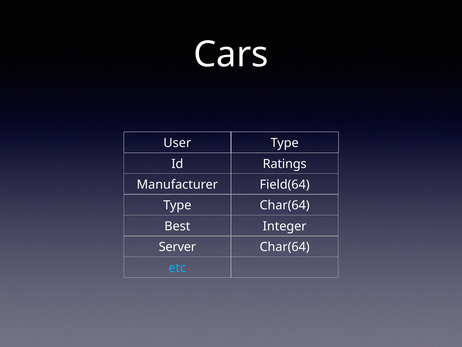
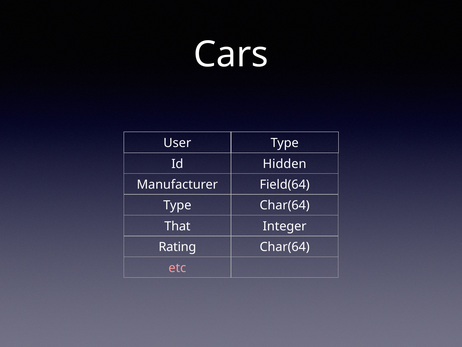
Ratings: Ratings -> Hidden
Best: Best -> That
Server: Server -> Rating
etc colour: light blue -> pink
